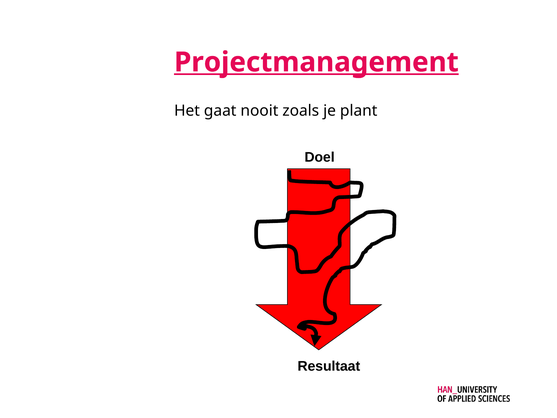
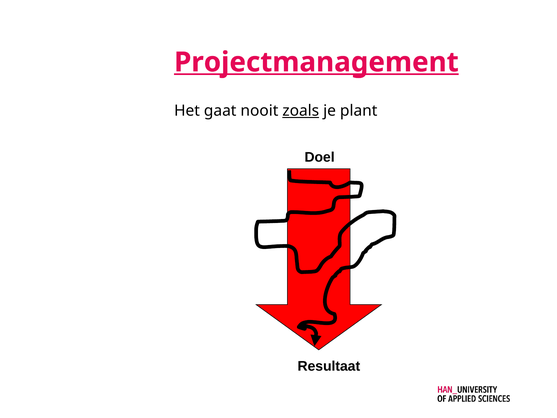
zoals underline: none -> present
